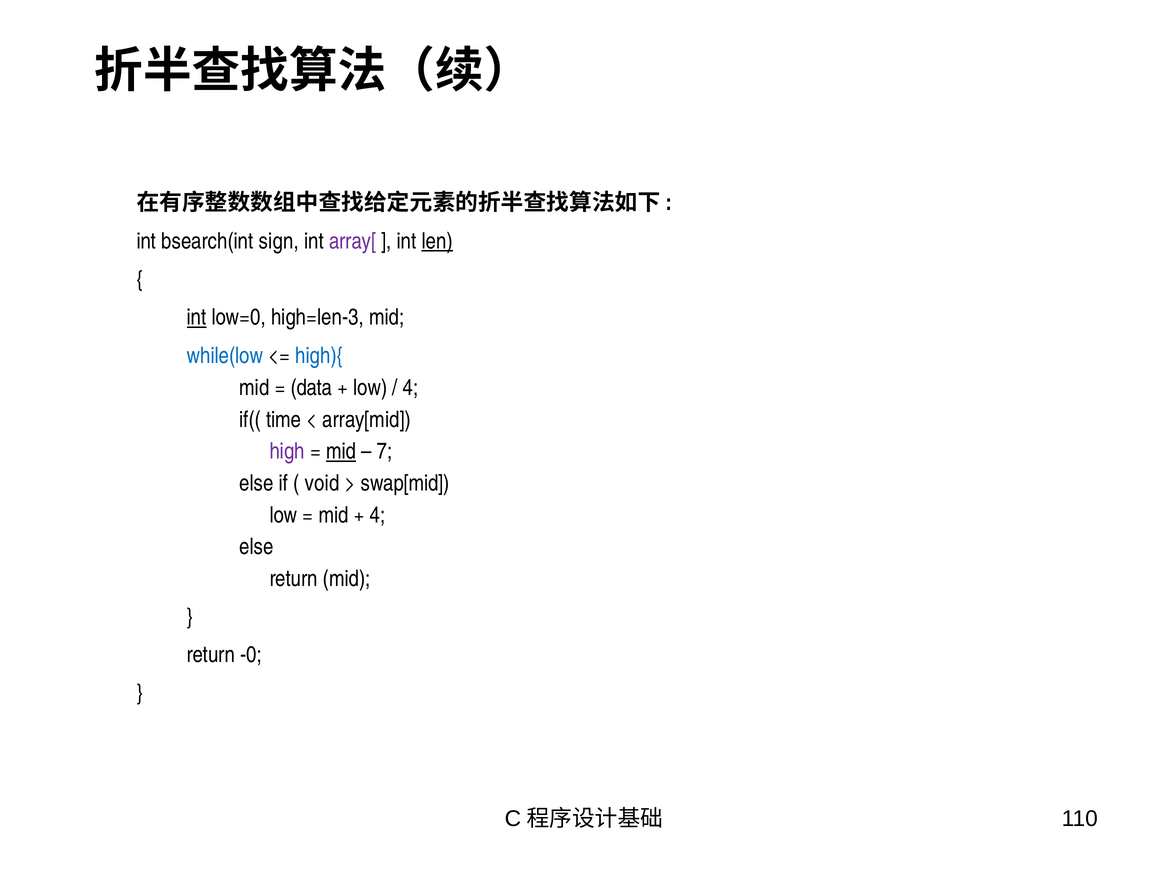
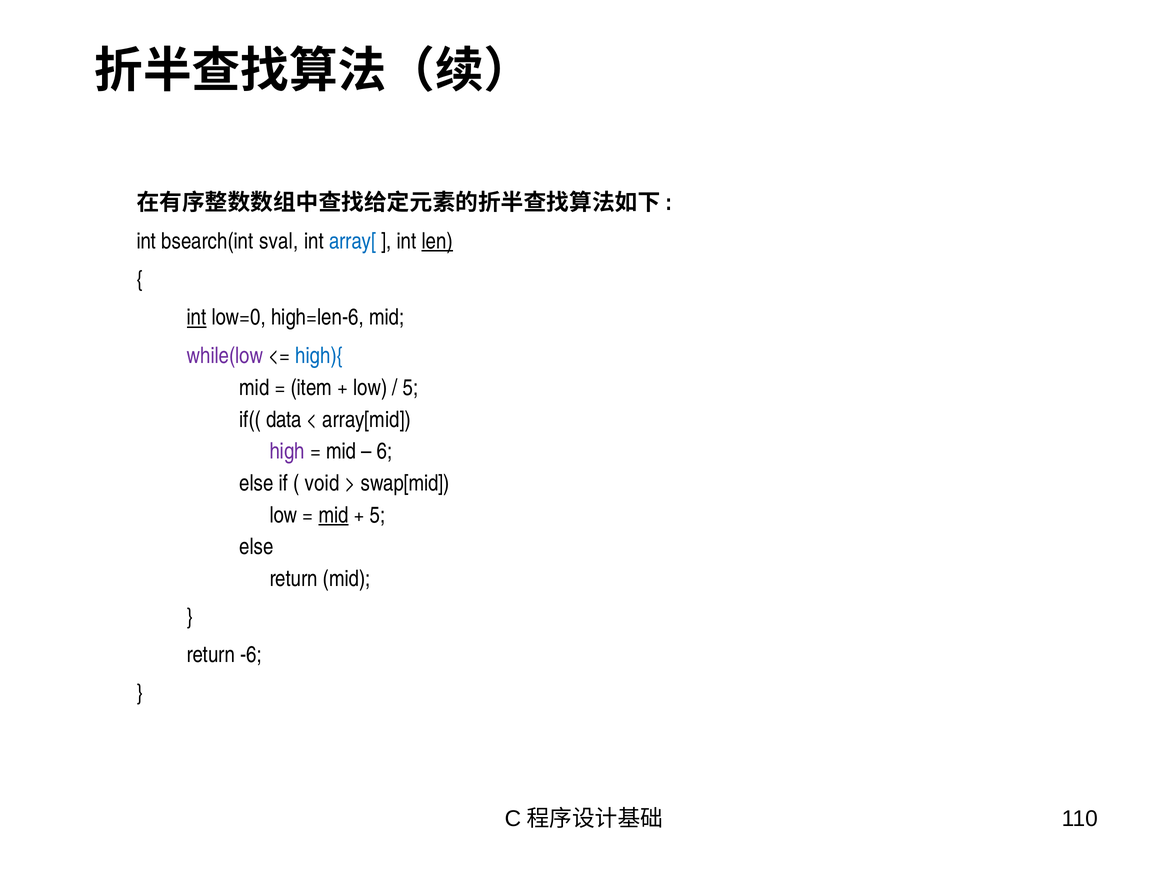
sign: sign -> sval
array[ colour: purple -> blue
high=len-3: high=len-3 -> high=len-6
while(low colour: blue -> purple
data: data -> item
4 at (411, 388): 4 -> 5
time: time -> data
mid at (341, 451) underline: present -> none
7: 7 -> 6
mid at (334, 515) underline: none -> present
4 at (378, 515): 4 -> 5
-0: -0 -> -6
